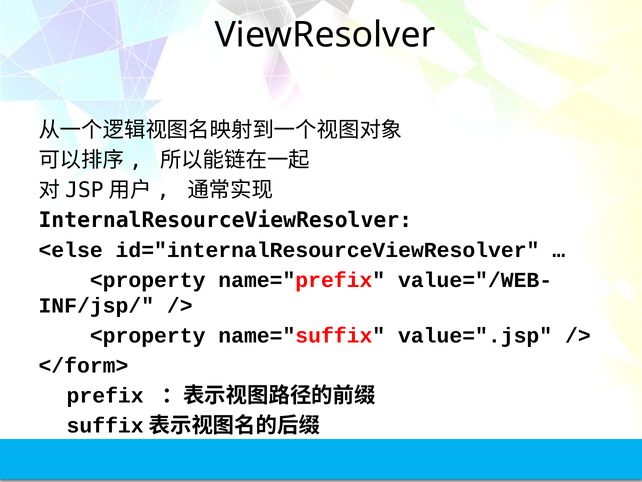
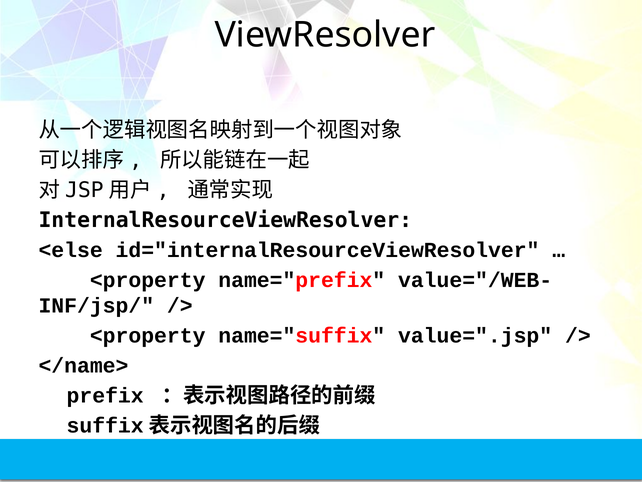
</form>: </form> -> </name>
